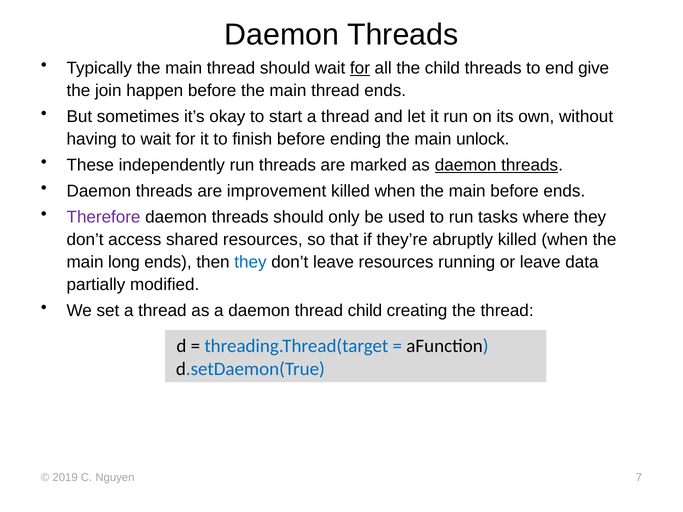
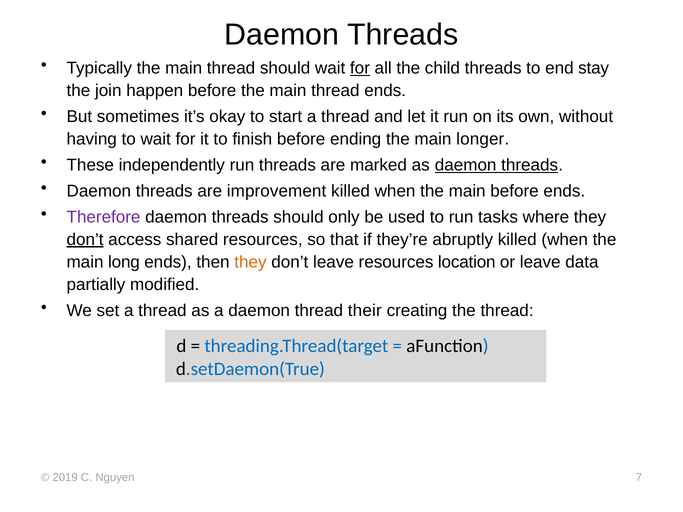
give: give -> stay
unlock: unlock -> longer
don’t at (85, 240) underline: none -> present
they at (250, 262) colour: blue -> orange
running: running -> location
thread child: child -> their
